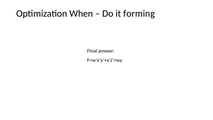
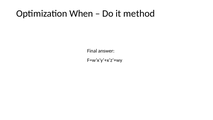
forming: forming -> method
